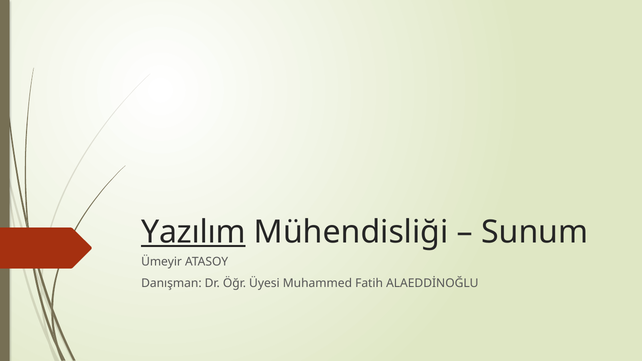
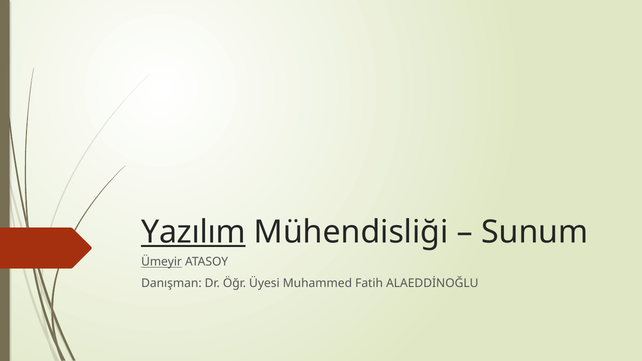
Ümeyir underline: none -> present
